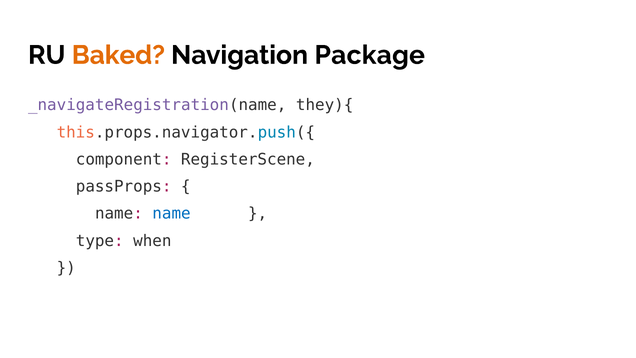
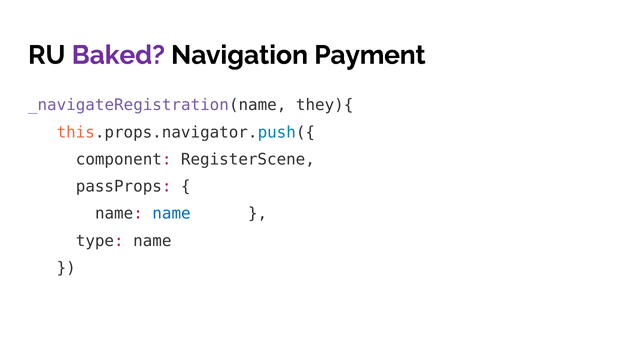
Baked colour: orange -> purple
Package: Package -> Payment
type when: when -> name
